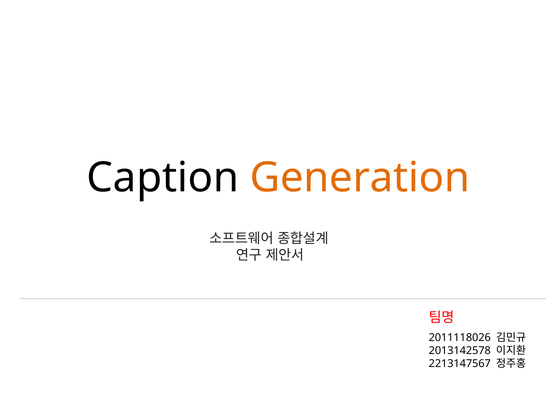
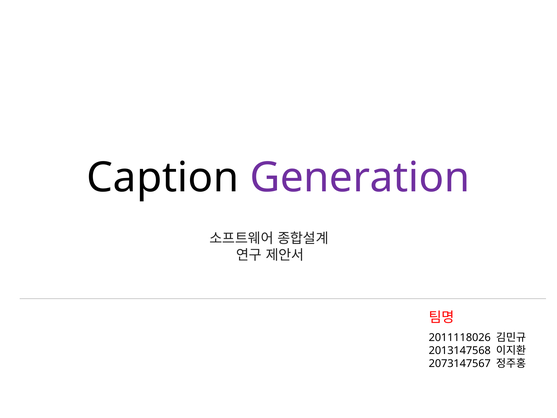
Generation colour: orange -> purple
2013142578: 2013142578 -> 2013147568
2213147567: 2213147567 -> 2073147567
